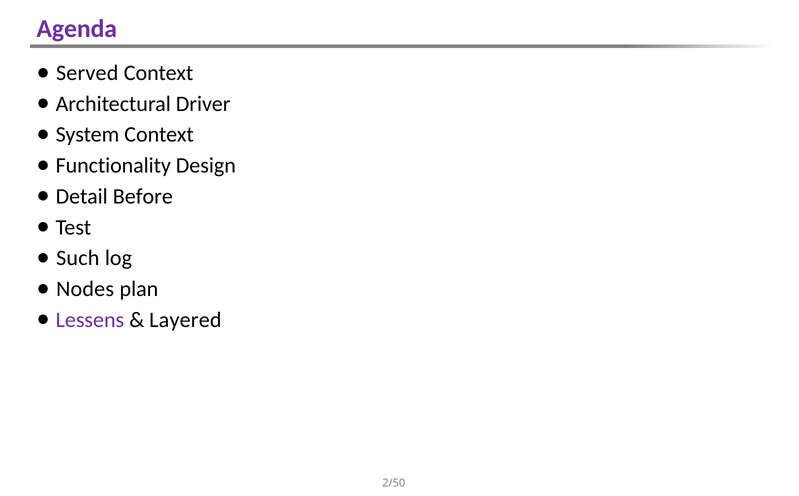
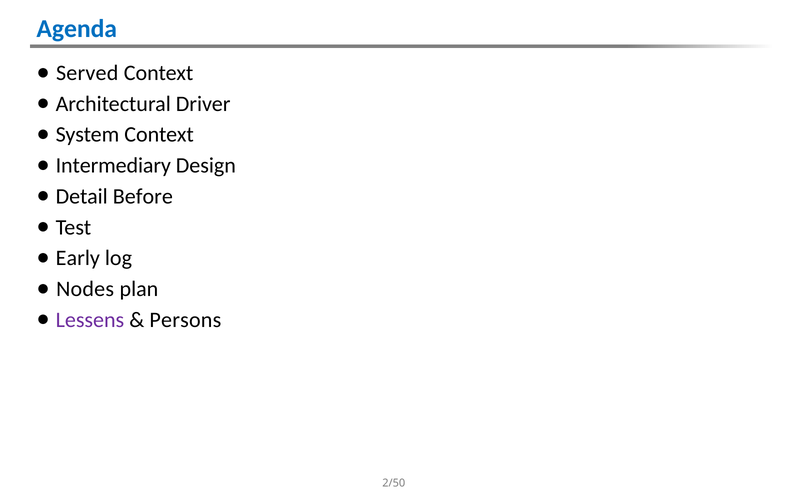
Agenda colour: purple -> blue
Functionality: Functionality -> Intermediary
Such: Such -> Early
Layered: Layered -> Persons
